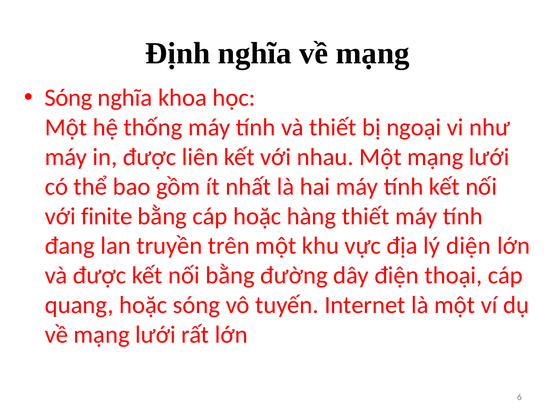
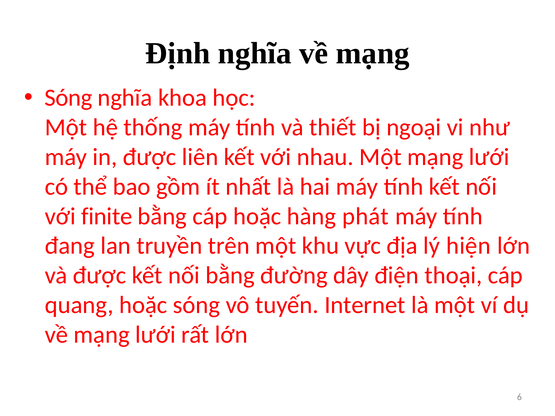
hàng thiết: thiết -> phát
diện: diện -> hiện
